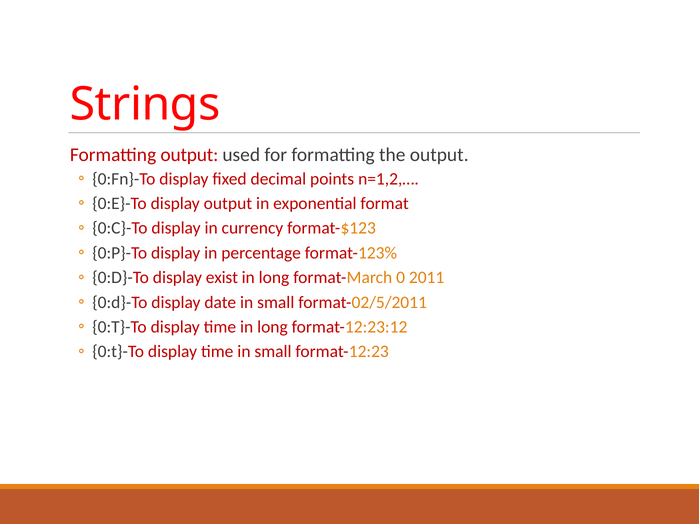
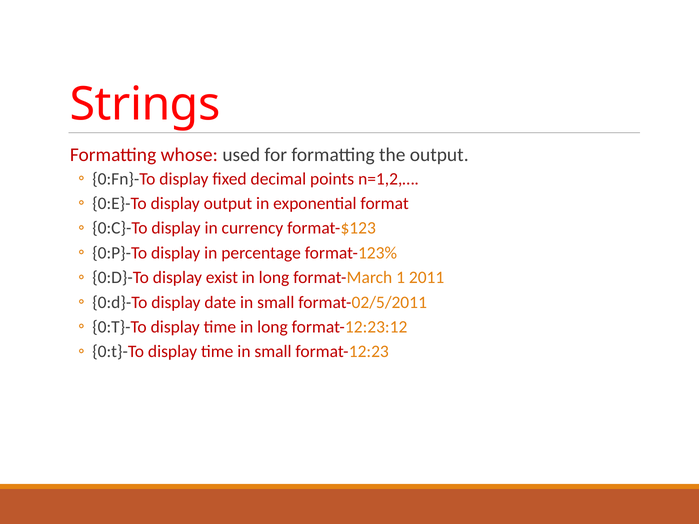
Formatting output: output -> whose
0: 0 -> 1
